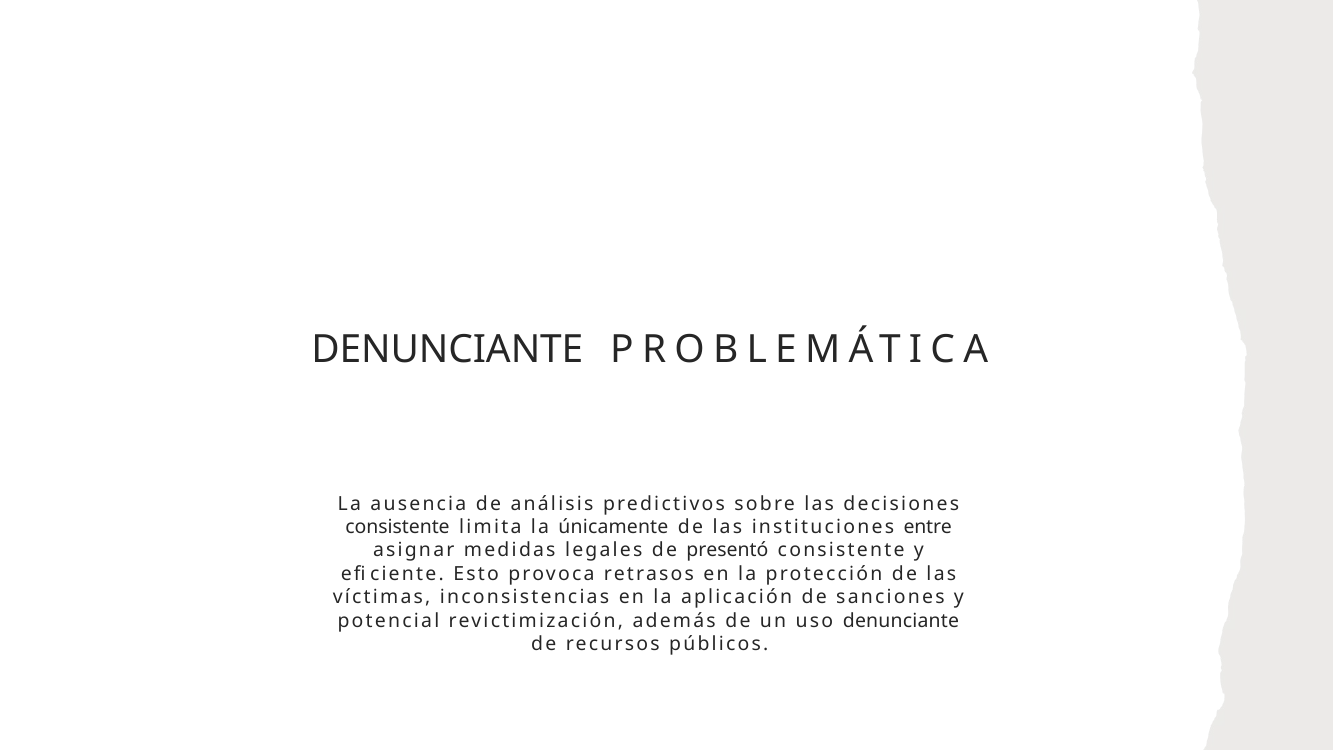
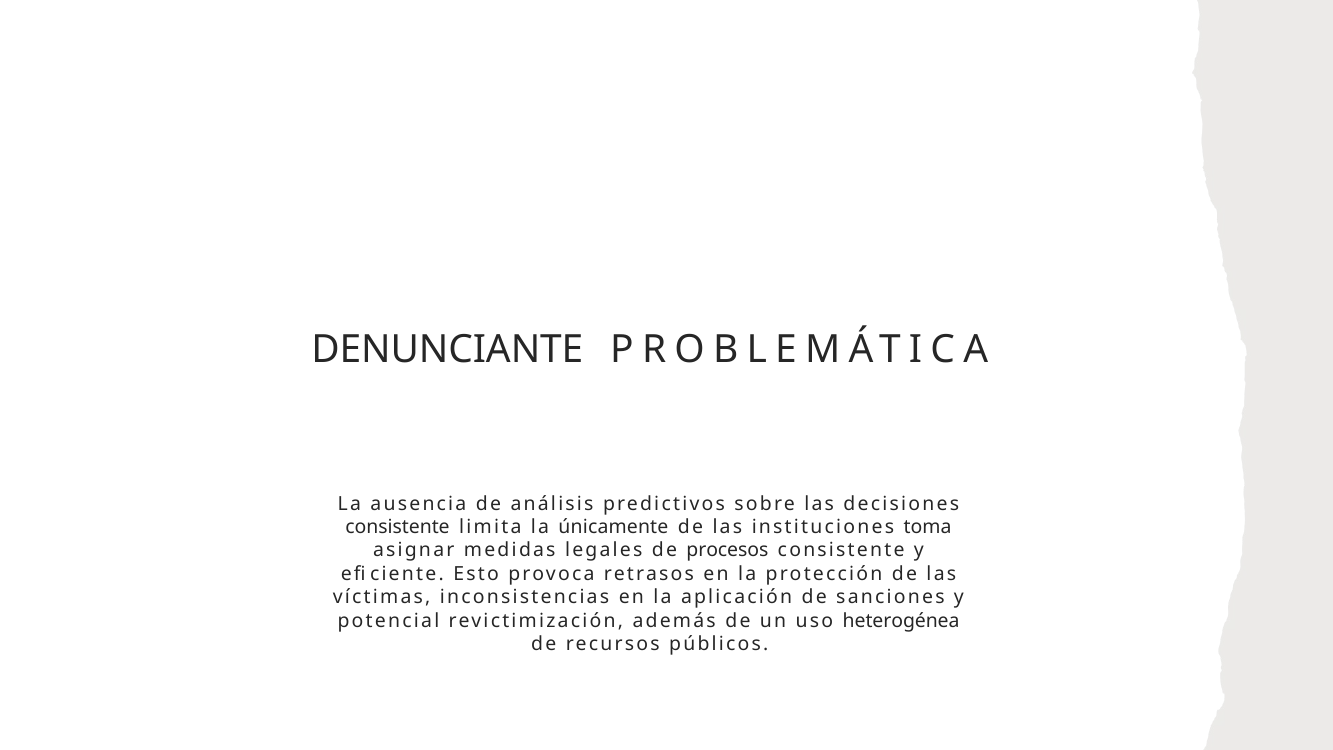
entre: entre -> toma
presentó: presentó -> procesos
uso denunciante: denunciante -> heterogénea
